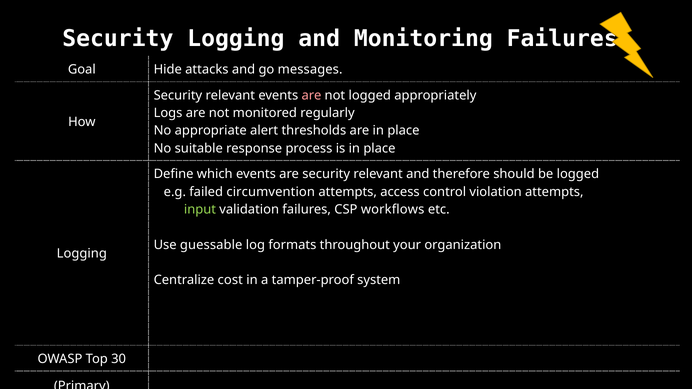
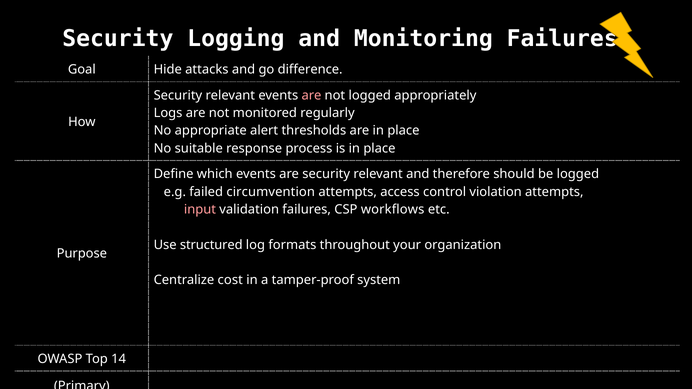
messages: messages -> difference
input colour: light green -> pink
guessable: guessable -> structured
Logging at (82, 254): Logging -> Purpose
30: 30 -> 14
